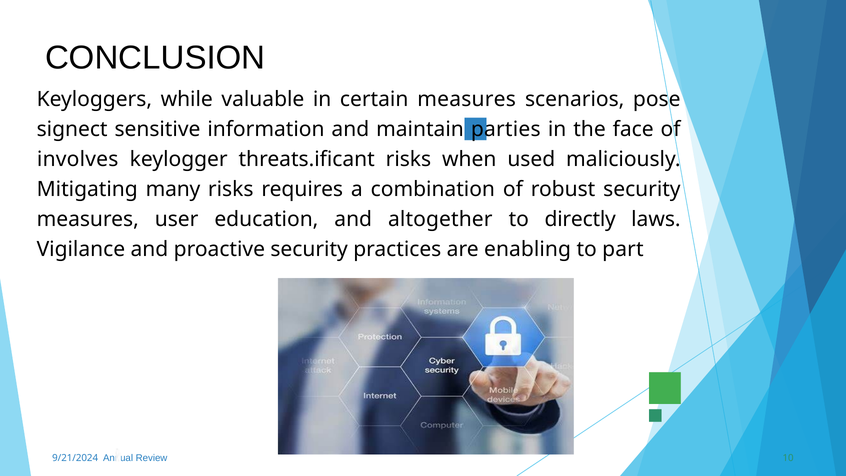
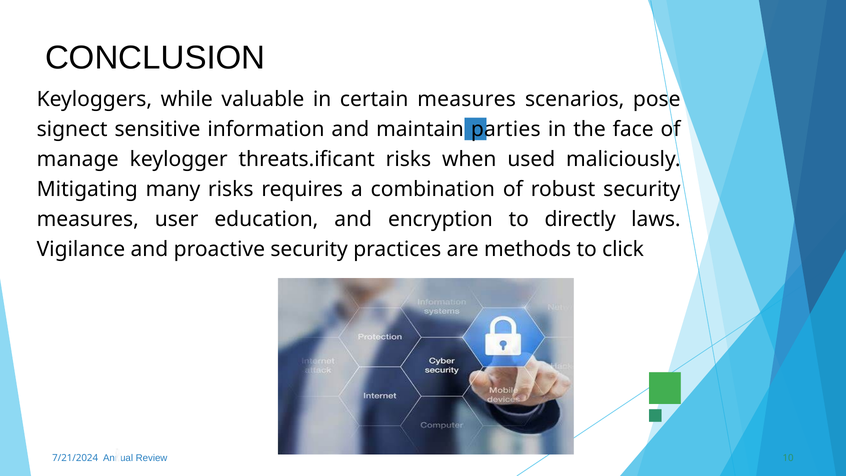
involves: involves -> manage
altogether: altogether -> encryption
enabling: enabling -> methods
part: part -> click
9/21/2024: 9/21/2024 -> 7/21/2024
